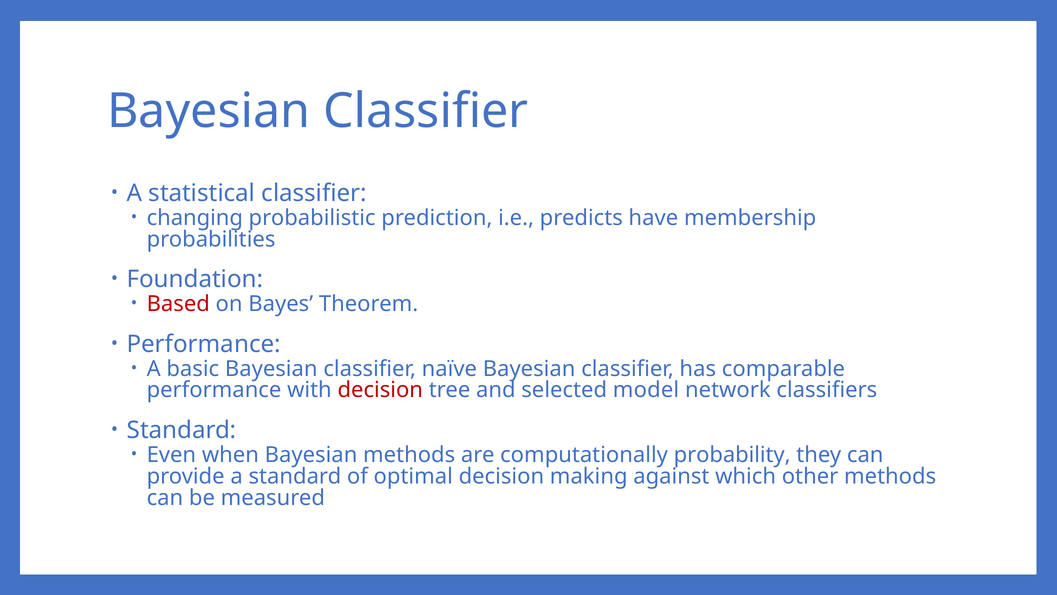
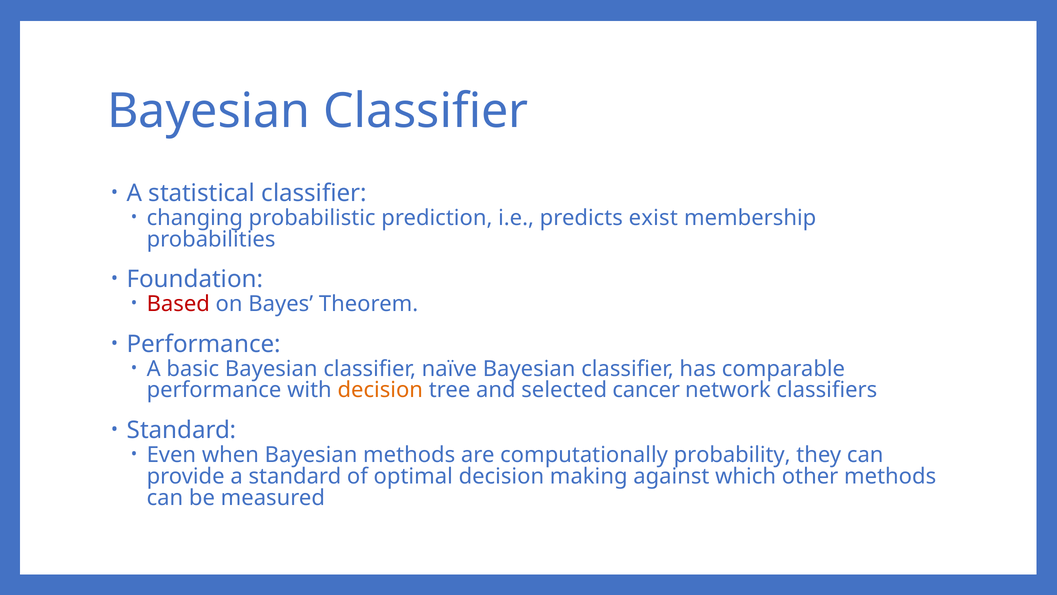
have: have -> exist
decision at (380, 390) colour: red -> orange
model: model -> cancer
